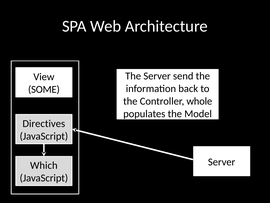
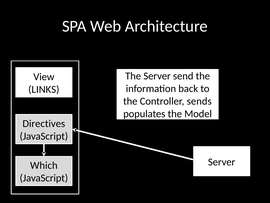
SOME: SOME -> LINKS
whole: whole -> sends
